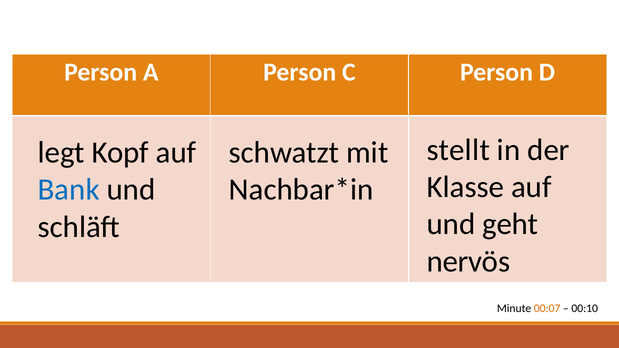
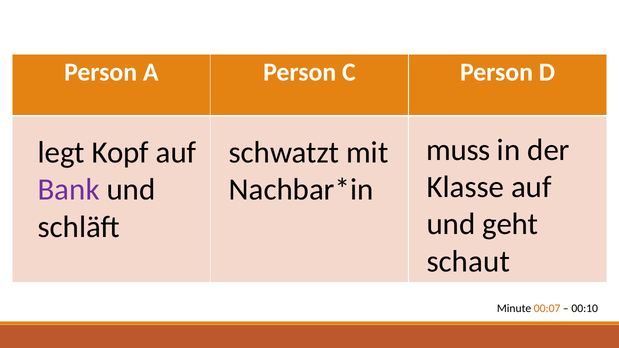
stellt: stellt -> muss
Bank colour: blue -> purple
nervös: nervös -> schaut
